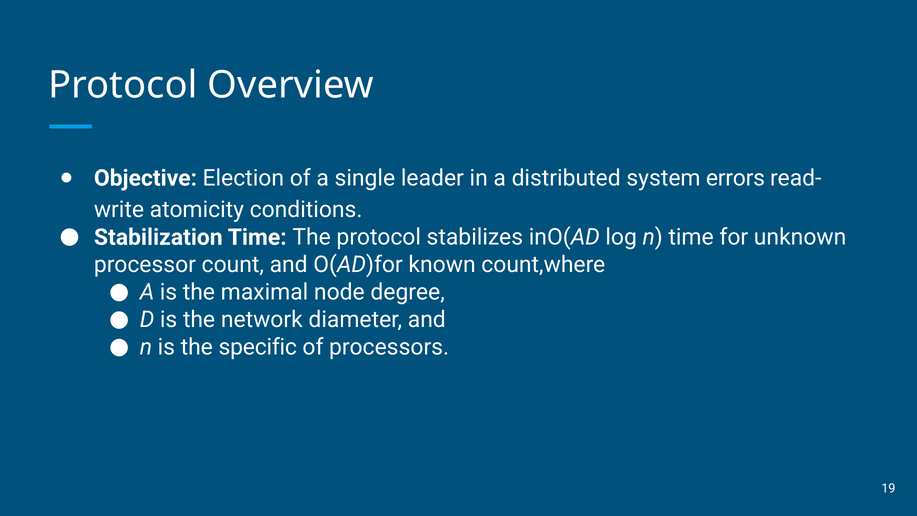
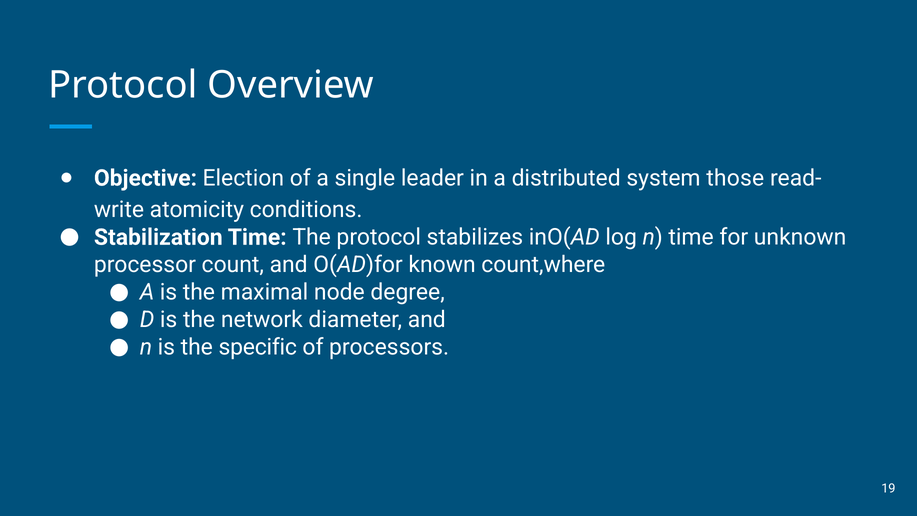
errors: errors -> those
